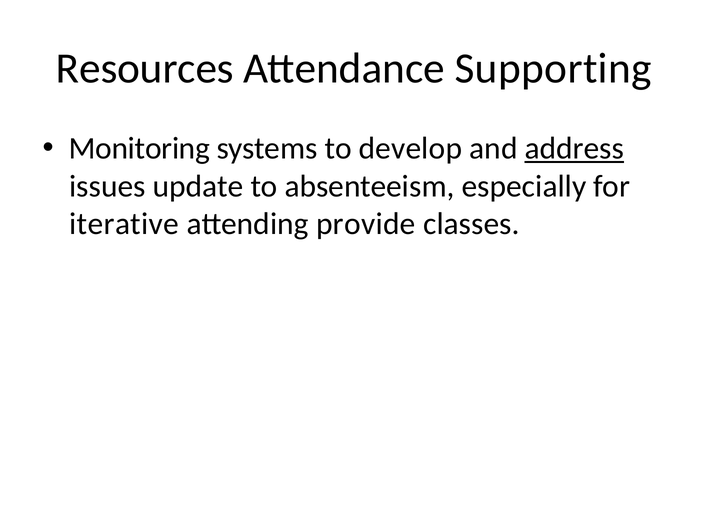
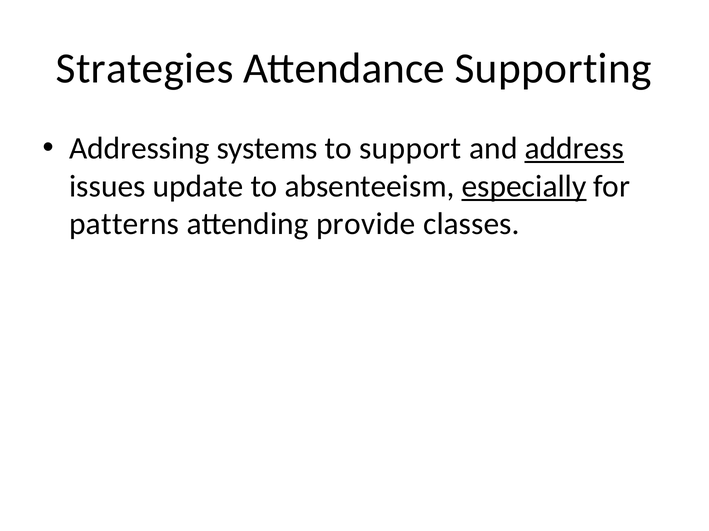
Resources: Resources -> Strategies
Monitoring: Monitoring -> Addressing
develop: develop -> support
especially underline: none -> present
iterative: iterative -> patterns
